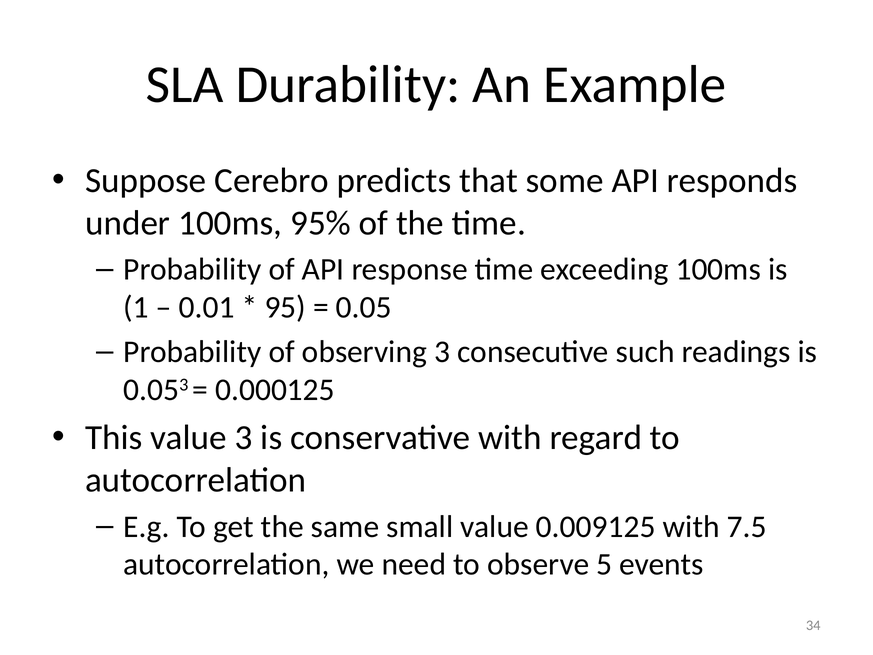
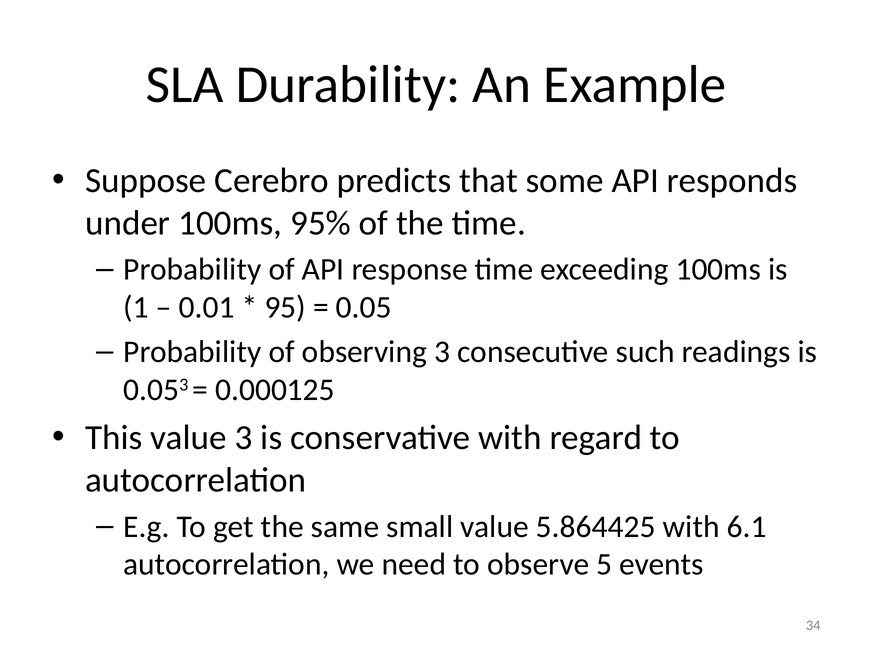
0.009125: 0.009125 -> 5.864425
7.5: 7.5 -> 6.1
